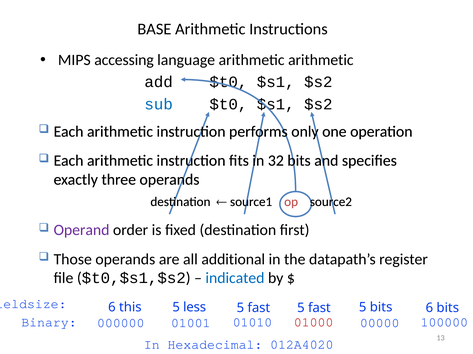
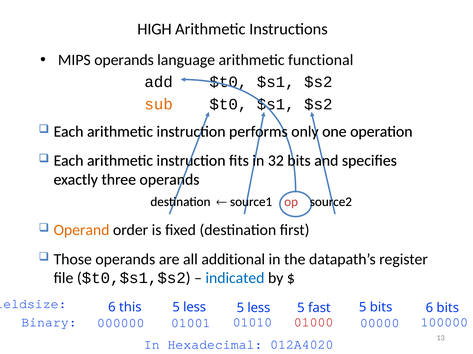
BASE: BASE -> HIGH
MIPS accessing: accessing -> operands
arithmetic arithmetic: arithmetic -> functional
sub colour: blue -> orange
Operand colour: purple -> orange
fast at (259, 308): fast -> less
